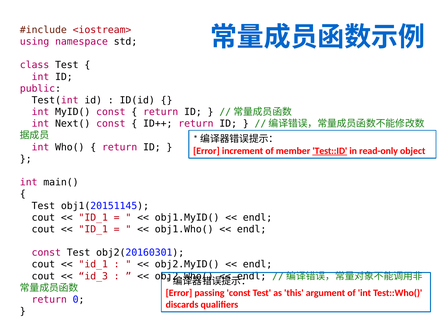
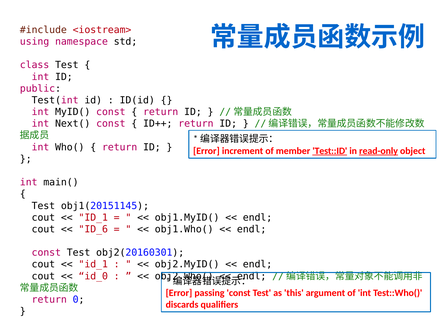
read-only underline: none -> present
ID_1 at (93, 229): ID_1 -> ID_6
id_3: id_3 -> id_0
